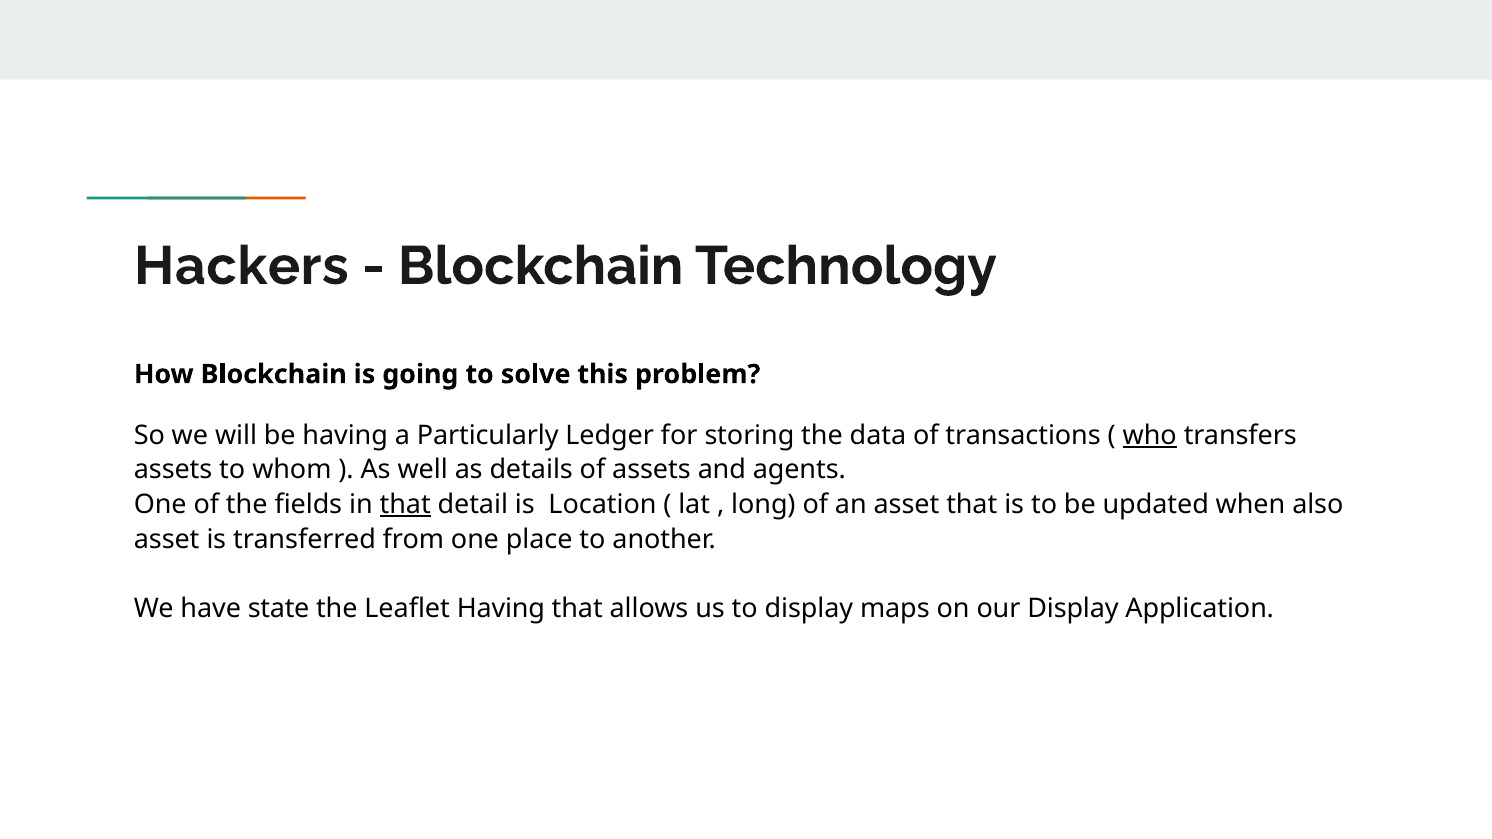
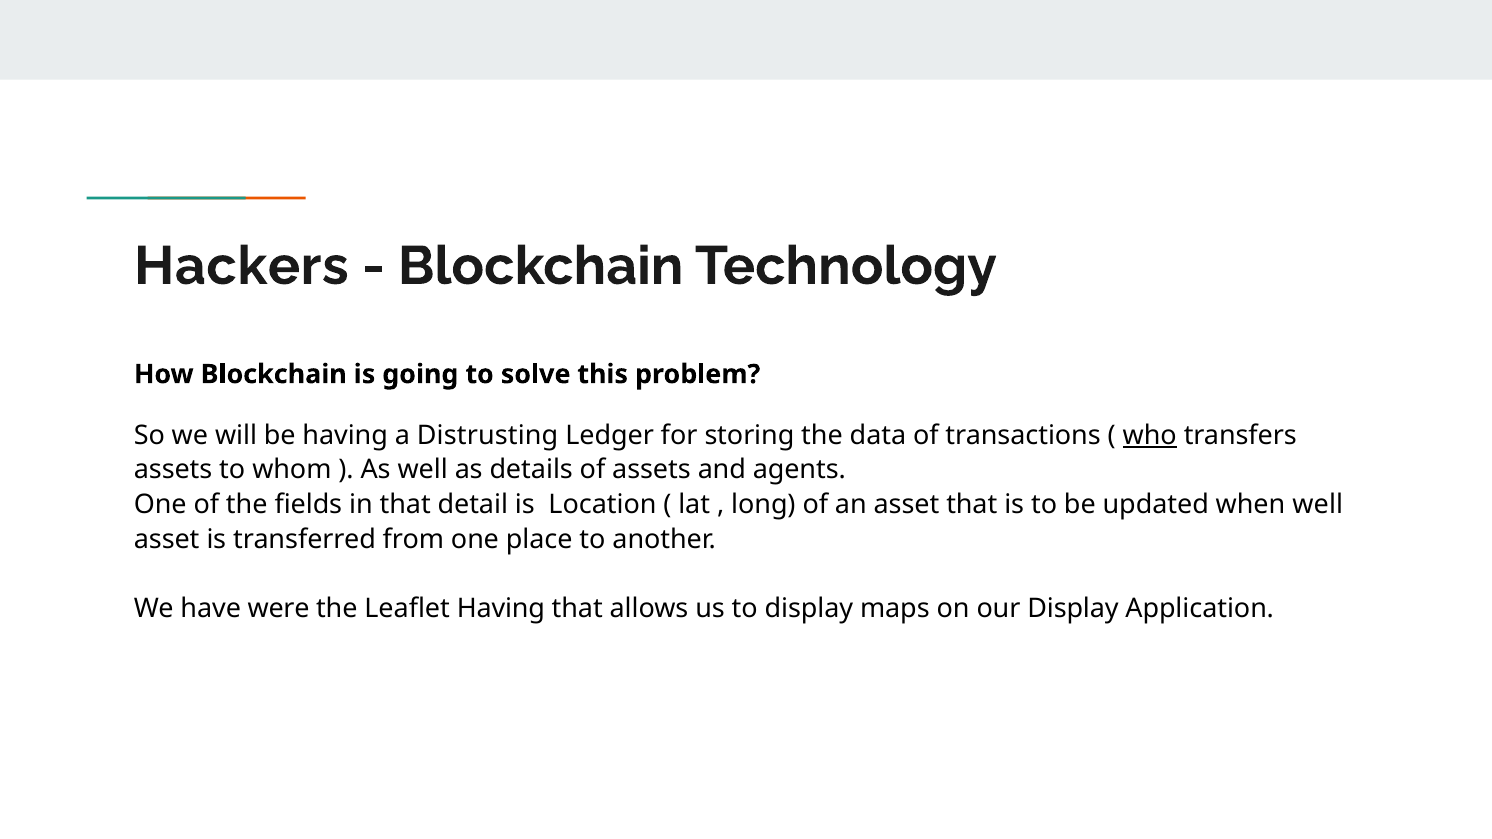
Particularly: Particularly -> Distrusting
that at (405, 505) underline: present -> none
when also: also -> well
state: state -> were
